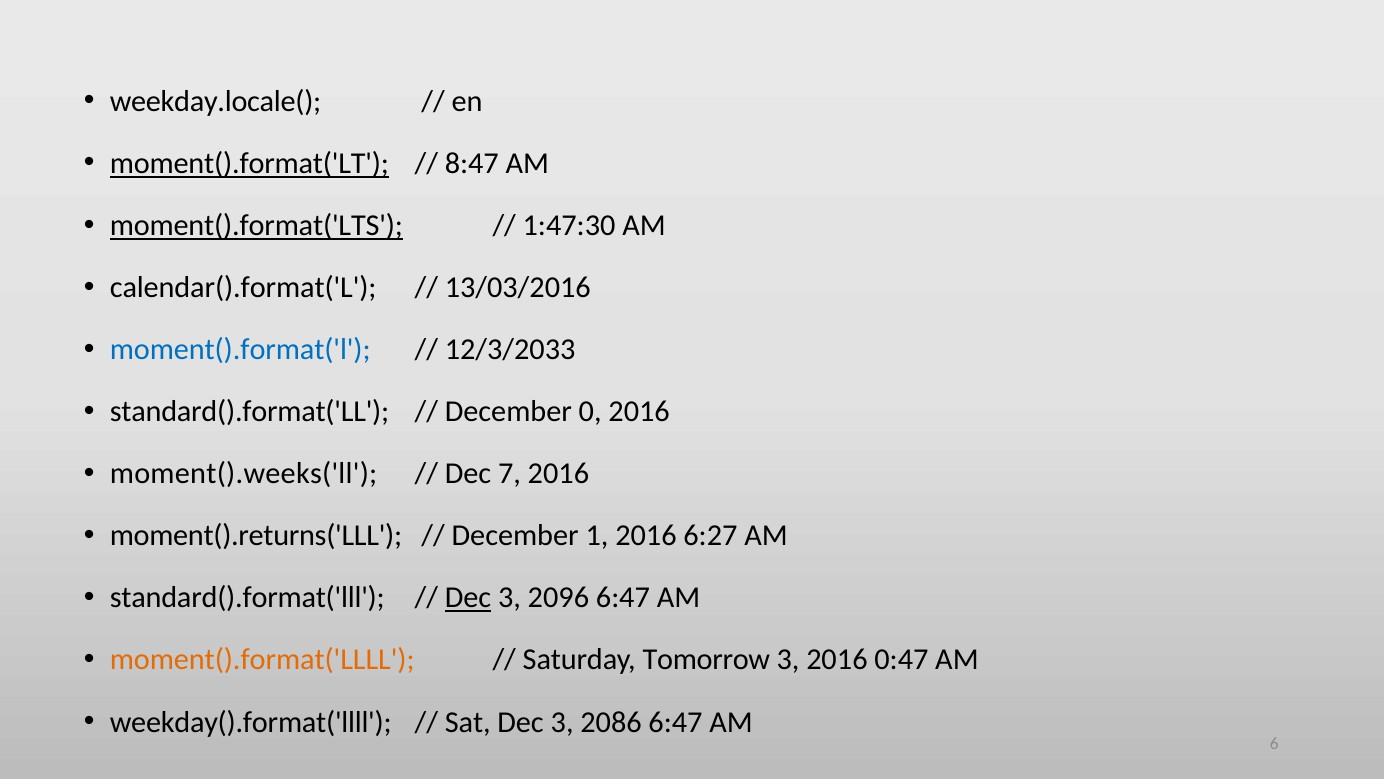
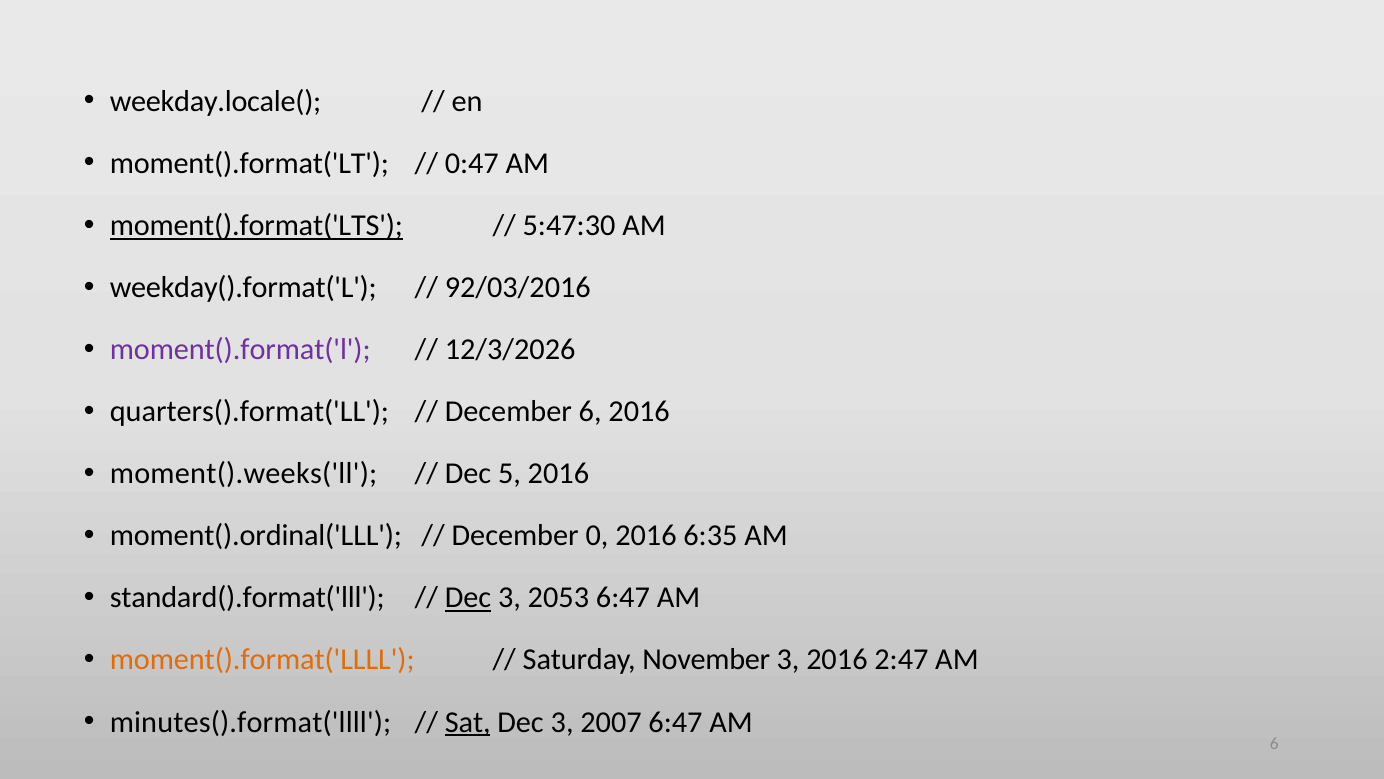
moment().format('LT underline: present -> none
8:47: 8:47 -> 0:47
1:47:30: 1:47:30 -> 5:47:30
calendar().format('L: calendar().format('L -> weekday().format('L
13/03/2016: 13/03/2016 -> 92/03/2016
moment().format('l colour: blue -> purple
12/3/2033: 12/3/2033 -> 12/3/2026
standard().format('LL: standard().format('LL -> quarters().format('LL
December 0: 0 -> 6
7: 7 -> 5
moment().returns('LLL: moment().returns('LLL -> moment().ordinal('LLL
1: 1 -> 0
6:27: 6:27 -> 6:35
2096: 2096 -> 2053
Tomorrow: Tomorrow -> November
0:47: 0:47 -> 2:47
weekday().format('llll: weekday().format('llll -> minutes().format('llll
Sat underline: none -> present
2086: 2086 -> 2007
